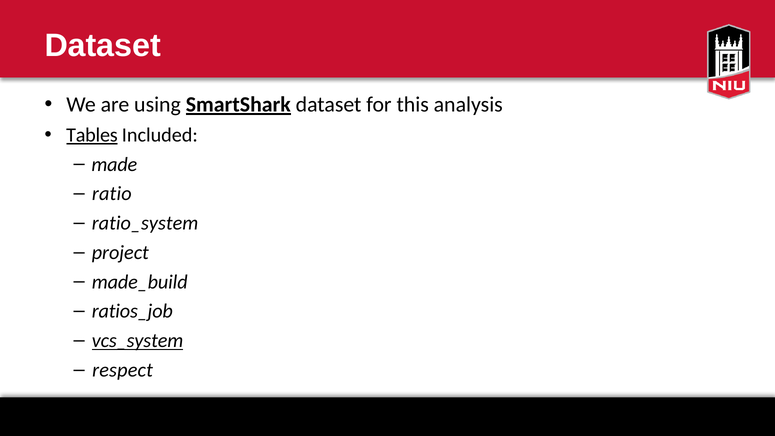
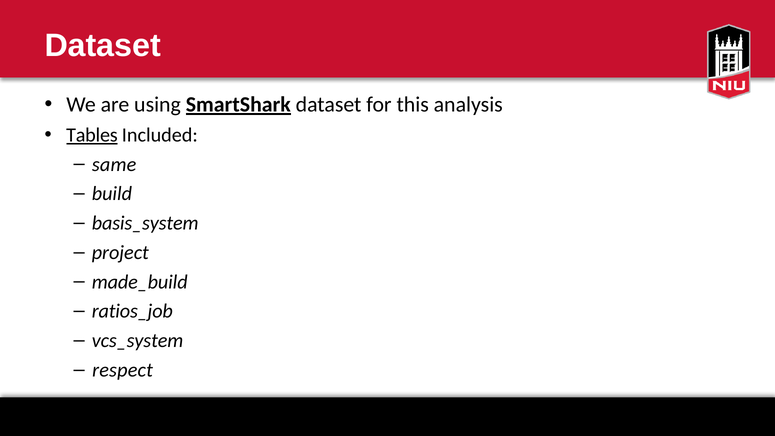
made: made -> same
ratio: ratio -> build
ratio_system: ratio_system -> basis_system
vcs_system underline: present -> none
